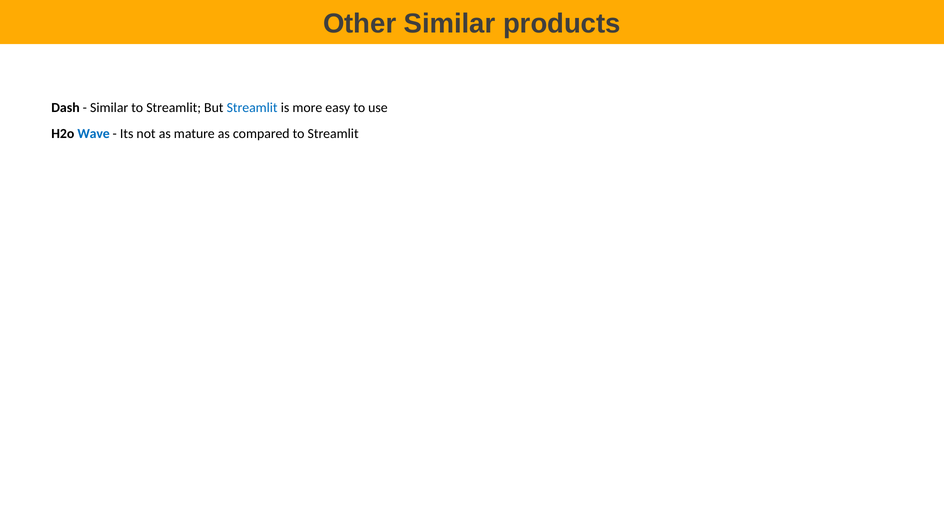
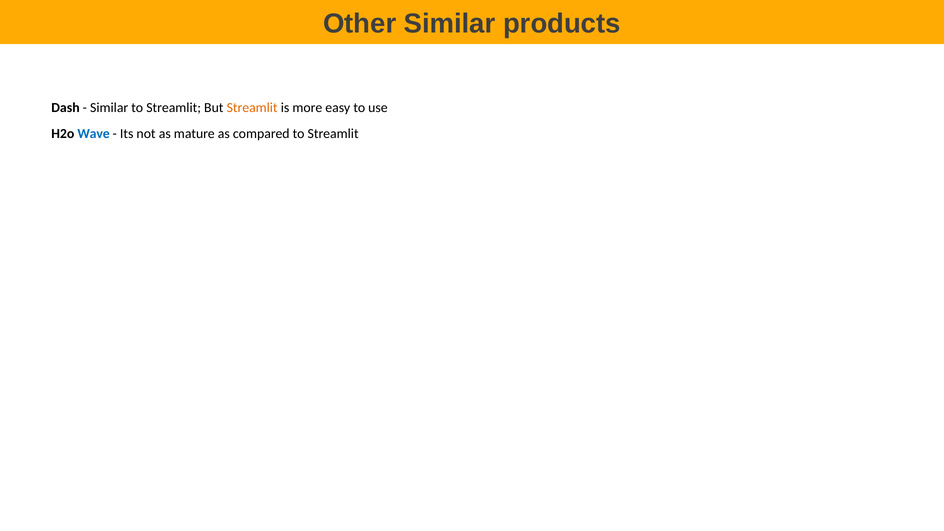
Streamlit at (252, 108) colour: blue -> orange
